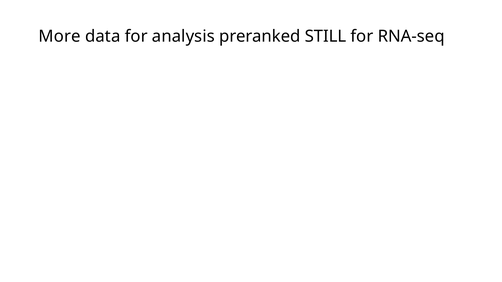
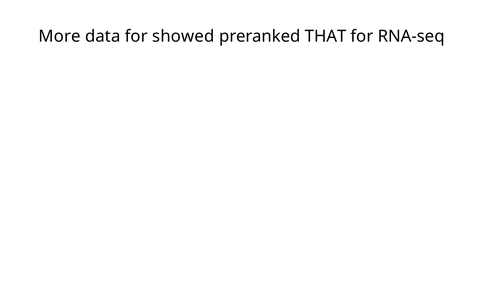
analysis: analysis -> showed
STILL: STILL -> THAT
